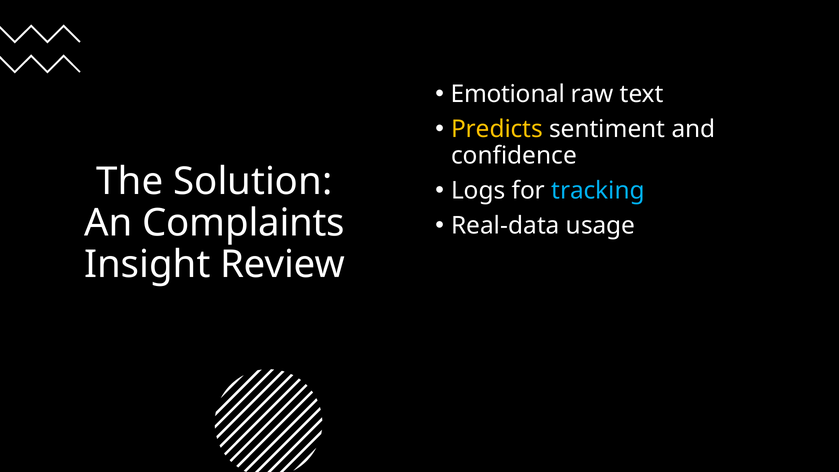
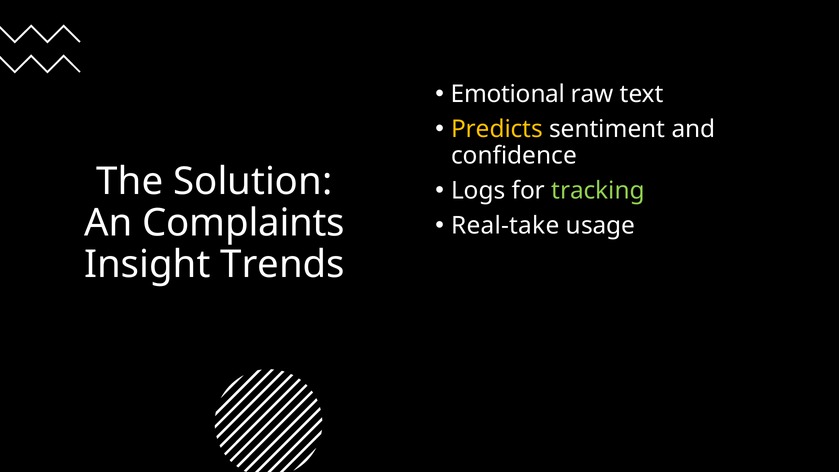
tracking colour: light blue -> light green
Real-data: Real-data -> Real-take
Review: Review -> Trends
